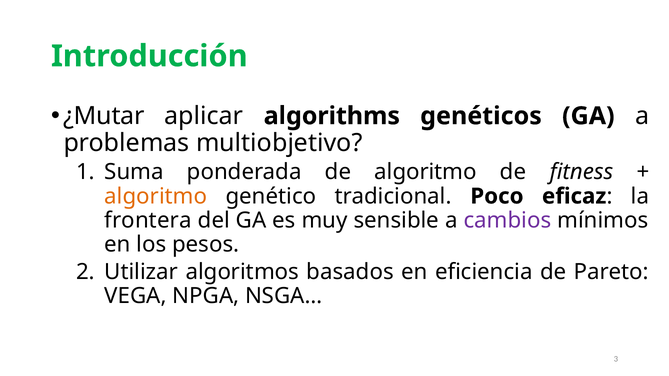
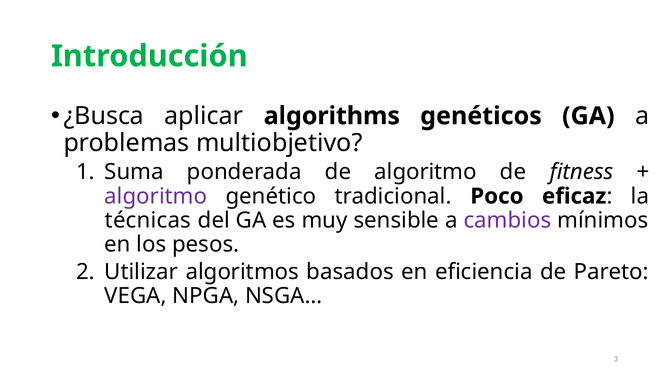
¿Mutar: ¿Mutar -> ¿Busca
algoritmo at (156, 196) colour: orange -> purple
frontera: frontera -> técnicas
